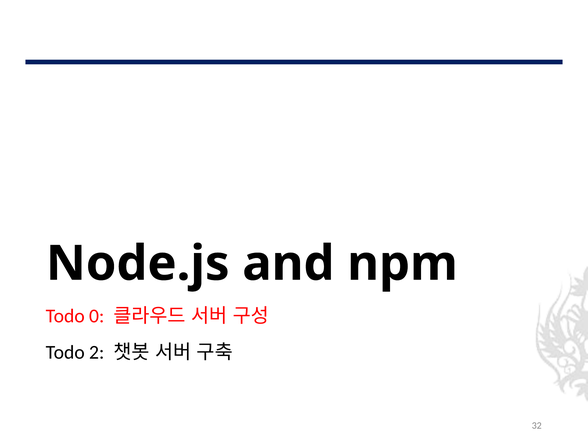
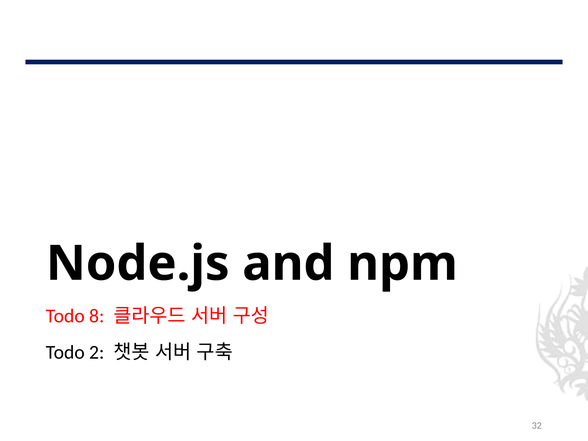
0: 0 -> 8
